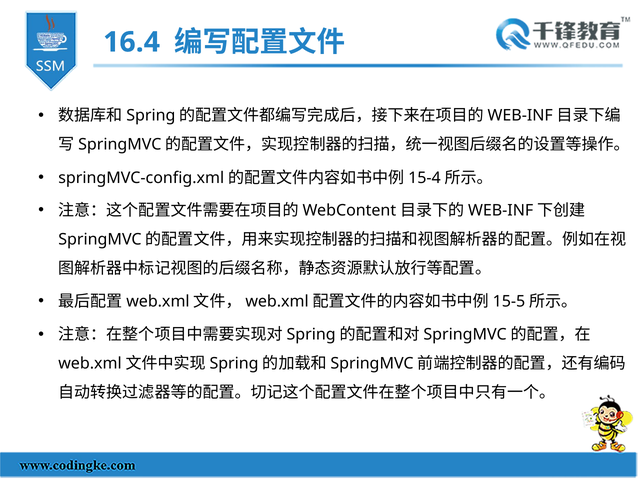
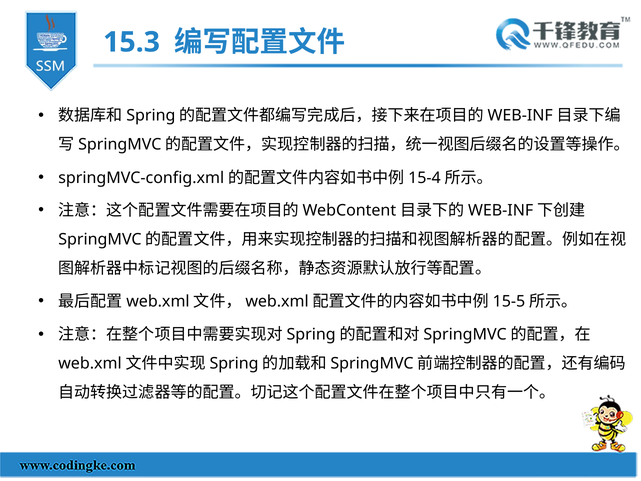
16.4: 16.4 -> 15.3
